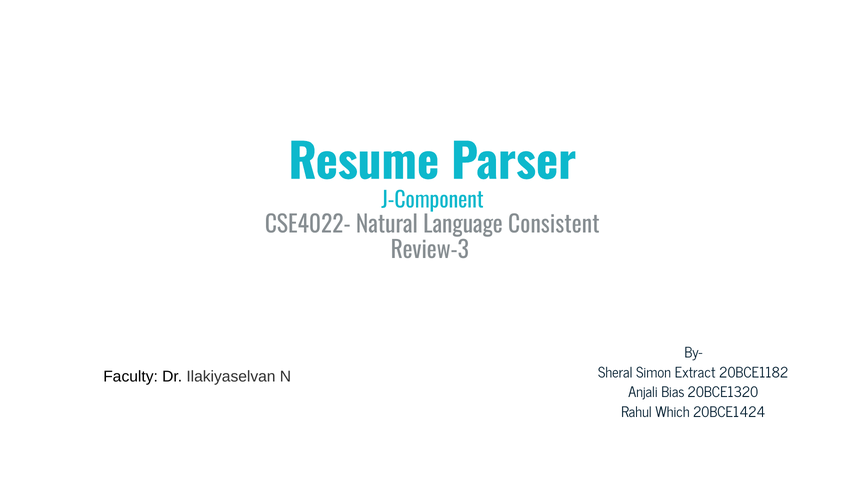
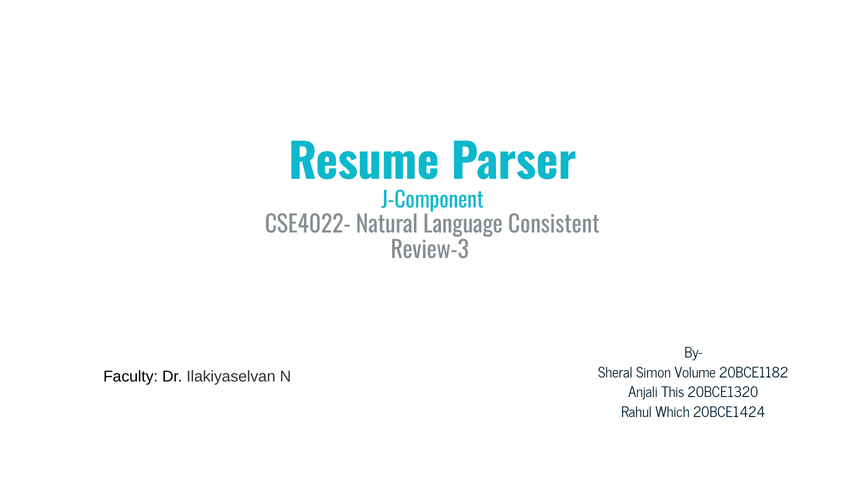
Extract: Extract -> Volume
Bias: Bias -> This
